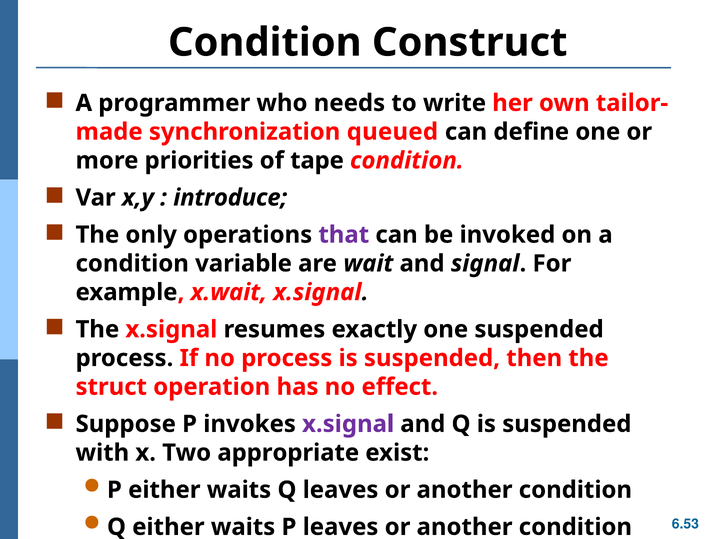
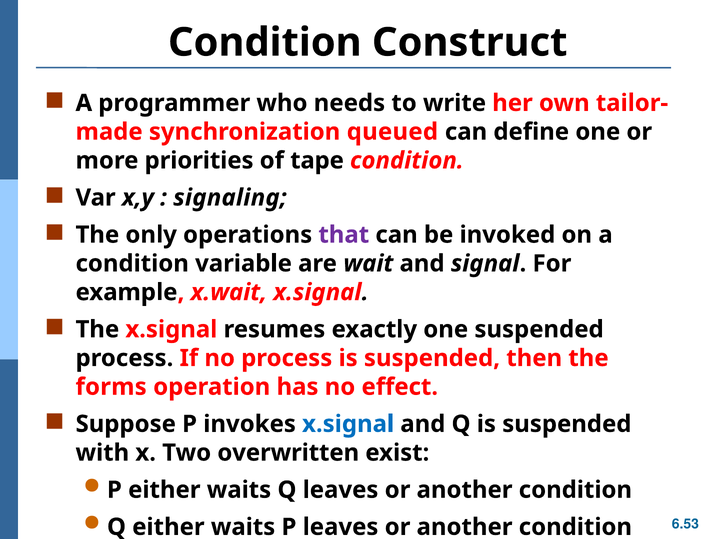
introduce: introduce -> signaling
struct: struct -> forms
x.signal at (348, 424) colour: purple -> blue
appropriate: appropriate -> overwritten
